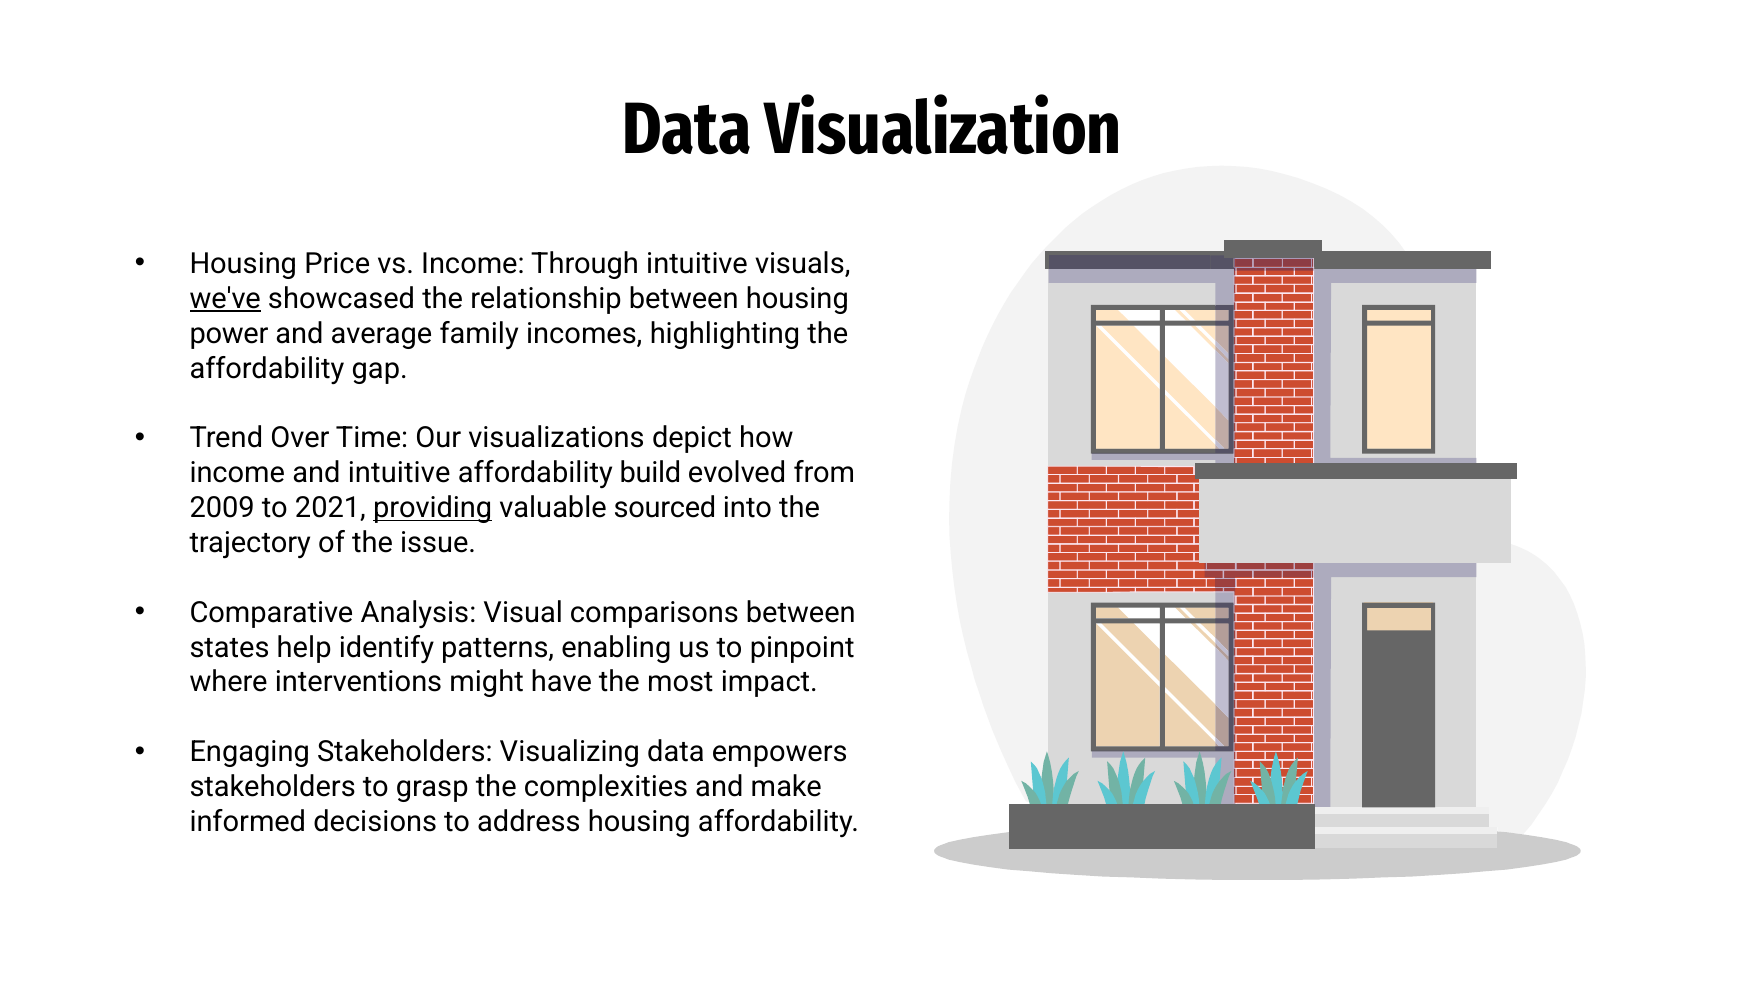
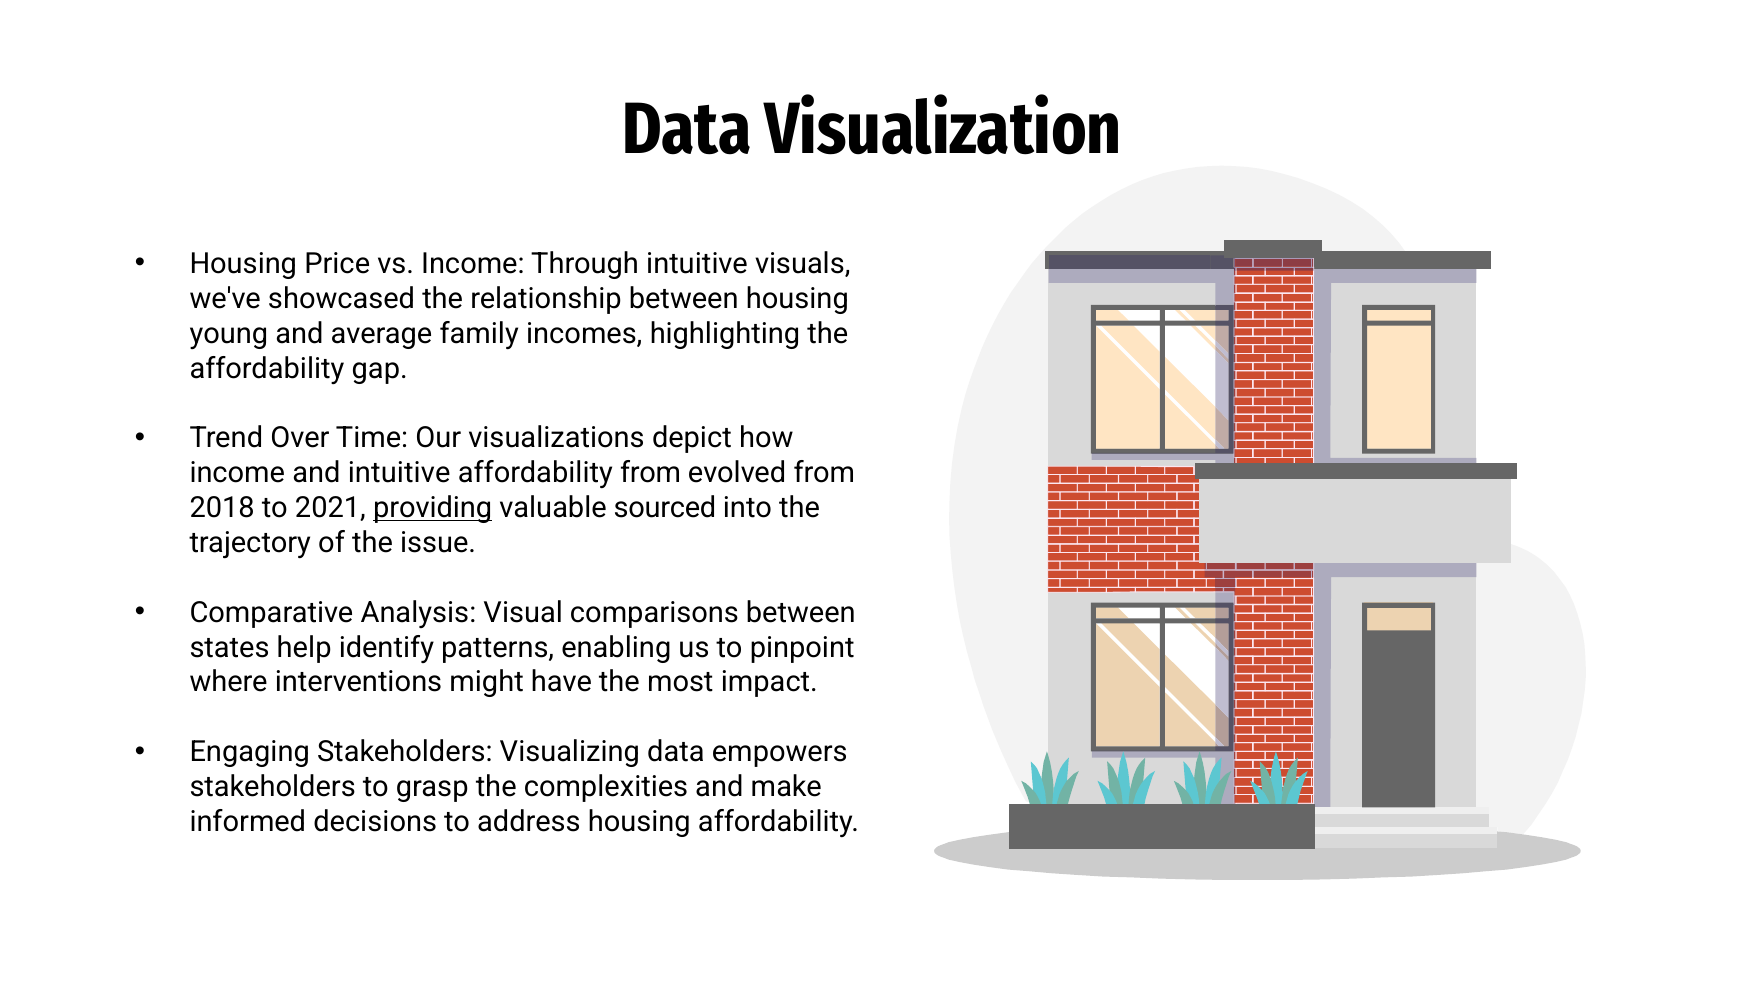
we've underline: present -> none
power: power -> young
affordability build: build -> from
2009: 2009 -> 2018
